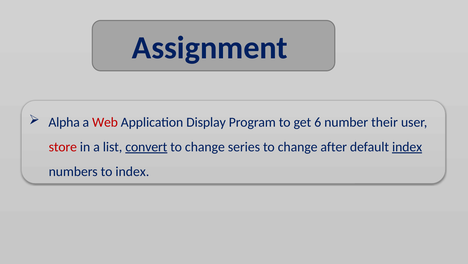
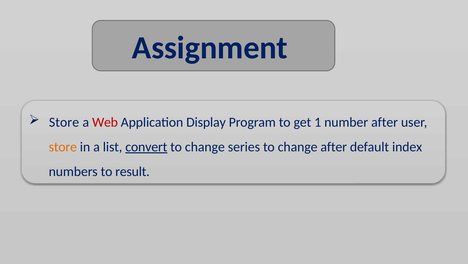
Alpha at (64, 122): Alpha -> Store
6: 6 -> 1
number their: their -> after
store at (63, 147) colour: red -> orange
index at (407, 147) underline: present -> none
to index: index -> result
